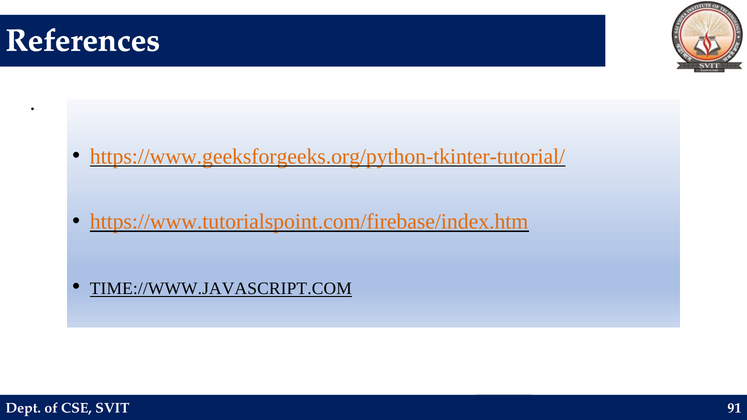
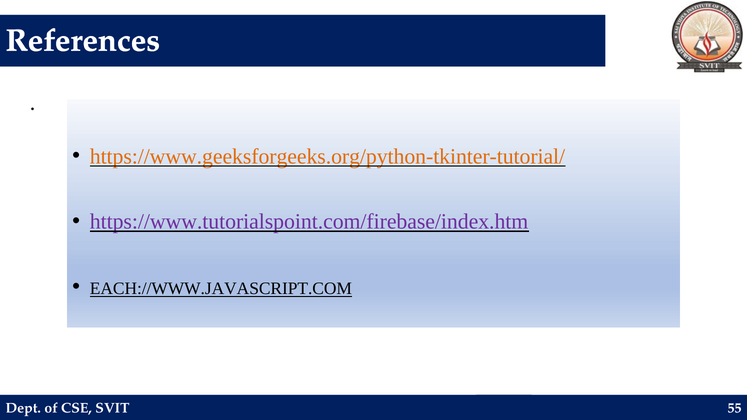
https://www.tutorialspoint.com/firebase/index.htm colour: orange -> purple
TIME://WWW.JAVASCRIPT.COM: TIME://WWW.JAVASCRIPT.COM -> EACH://WWW.JAVASCRIPT.COM
91: 91 -> 55
